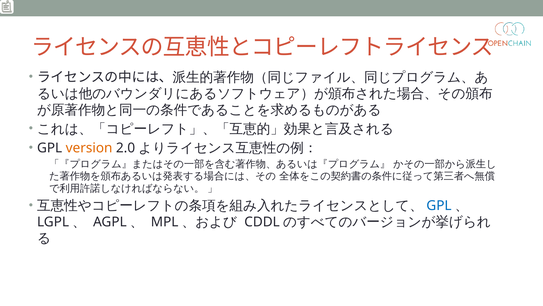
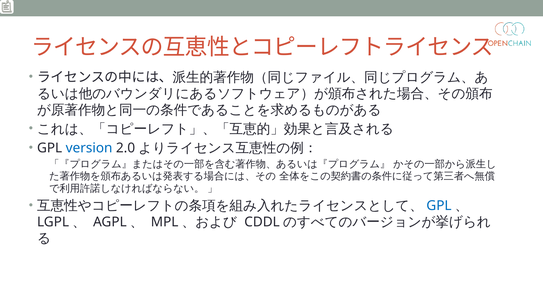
version colour: orange -> blue
